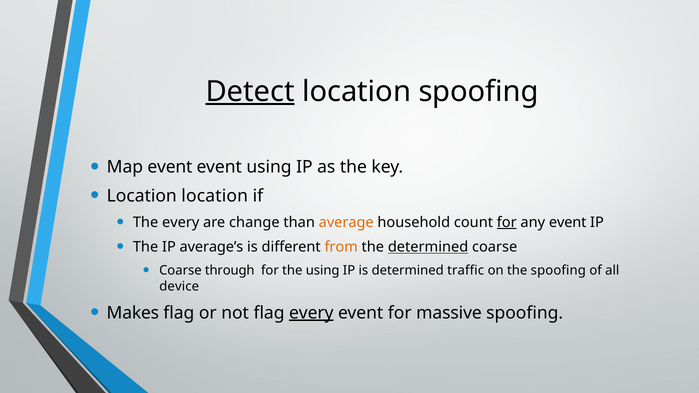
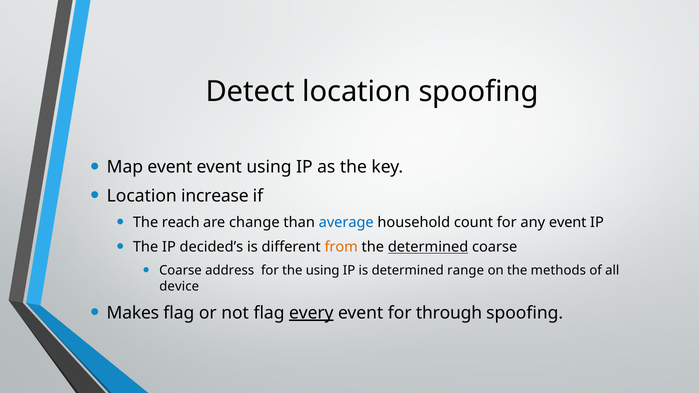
Detect underline: present -> none
Location location: location -> increase
The every: every -> reach
average colour: orange -> blue
for at (507, 222) underline: present -> none
average’s: average’s -> decided’s
through: through -> address
traffic: traffic -> range
the spoofing: spoofing -> methods
massive: massive -> through
